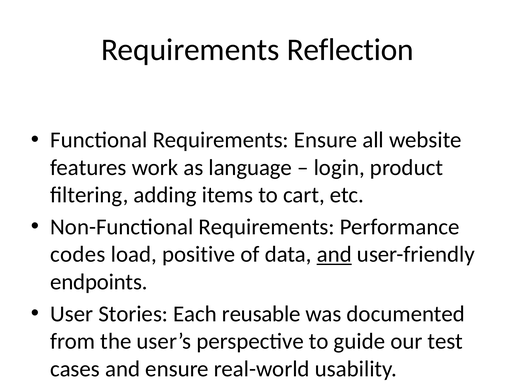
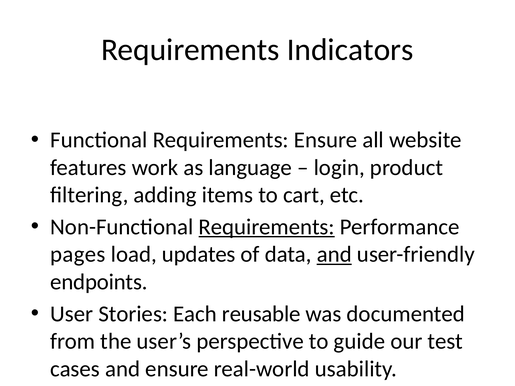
Reflection: Reflection -> Indicators
Requirements at (267, 227) underline: none -> present
codes: codes -> pages
positive: positive -> updates
